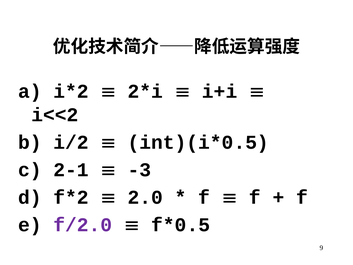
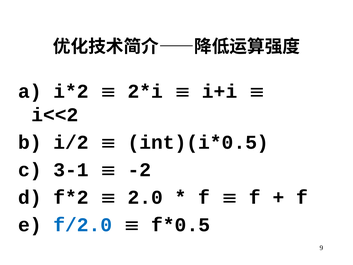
2-1: 2-1 -> 3-1
-3: -3 -> -2
f/2.0 colour: purple -> blue
